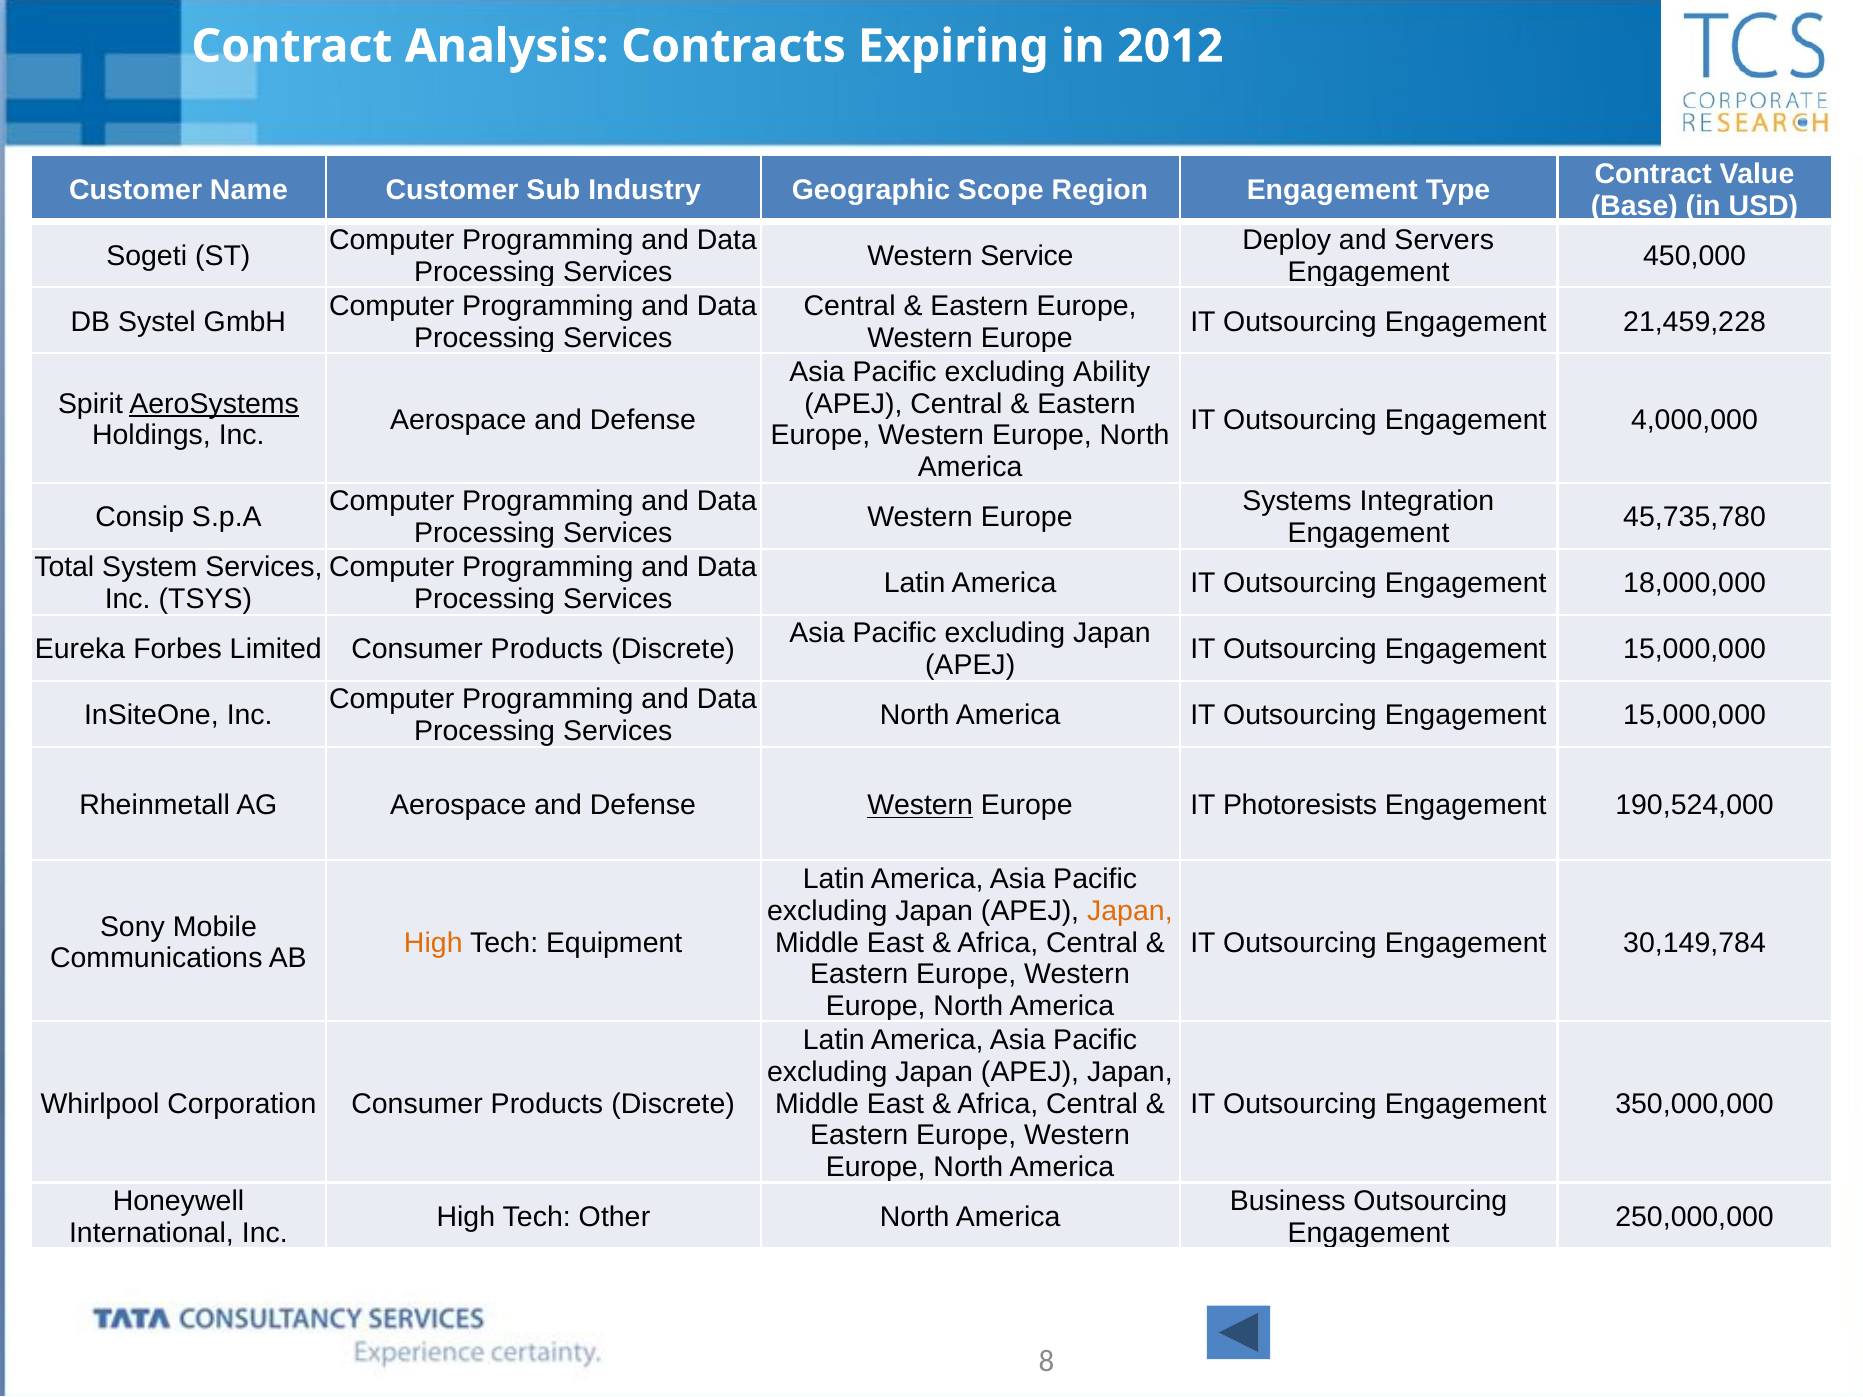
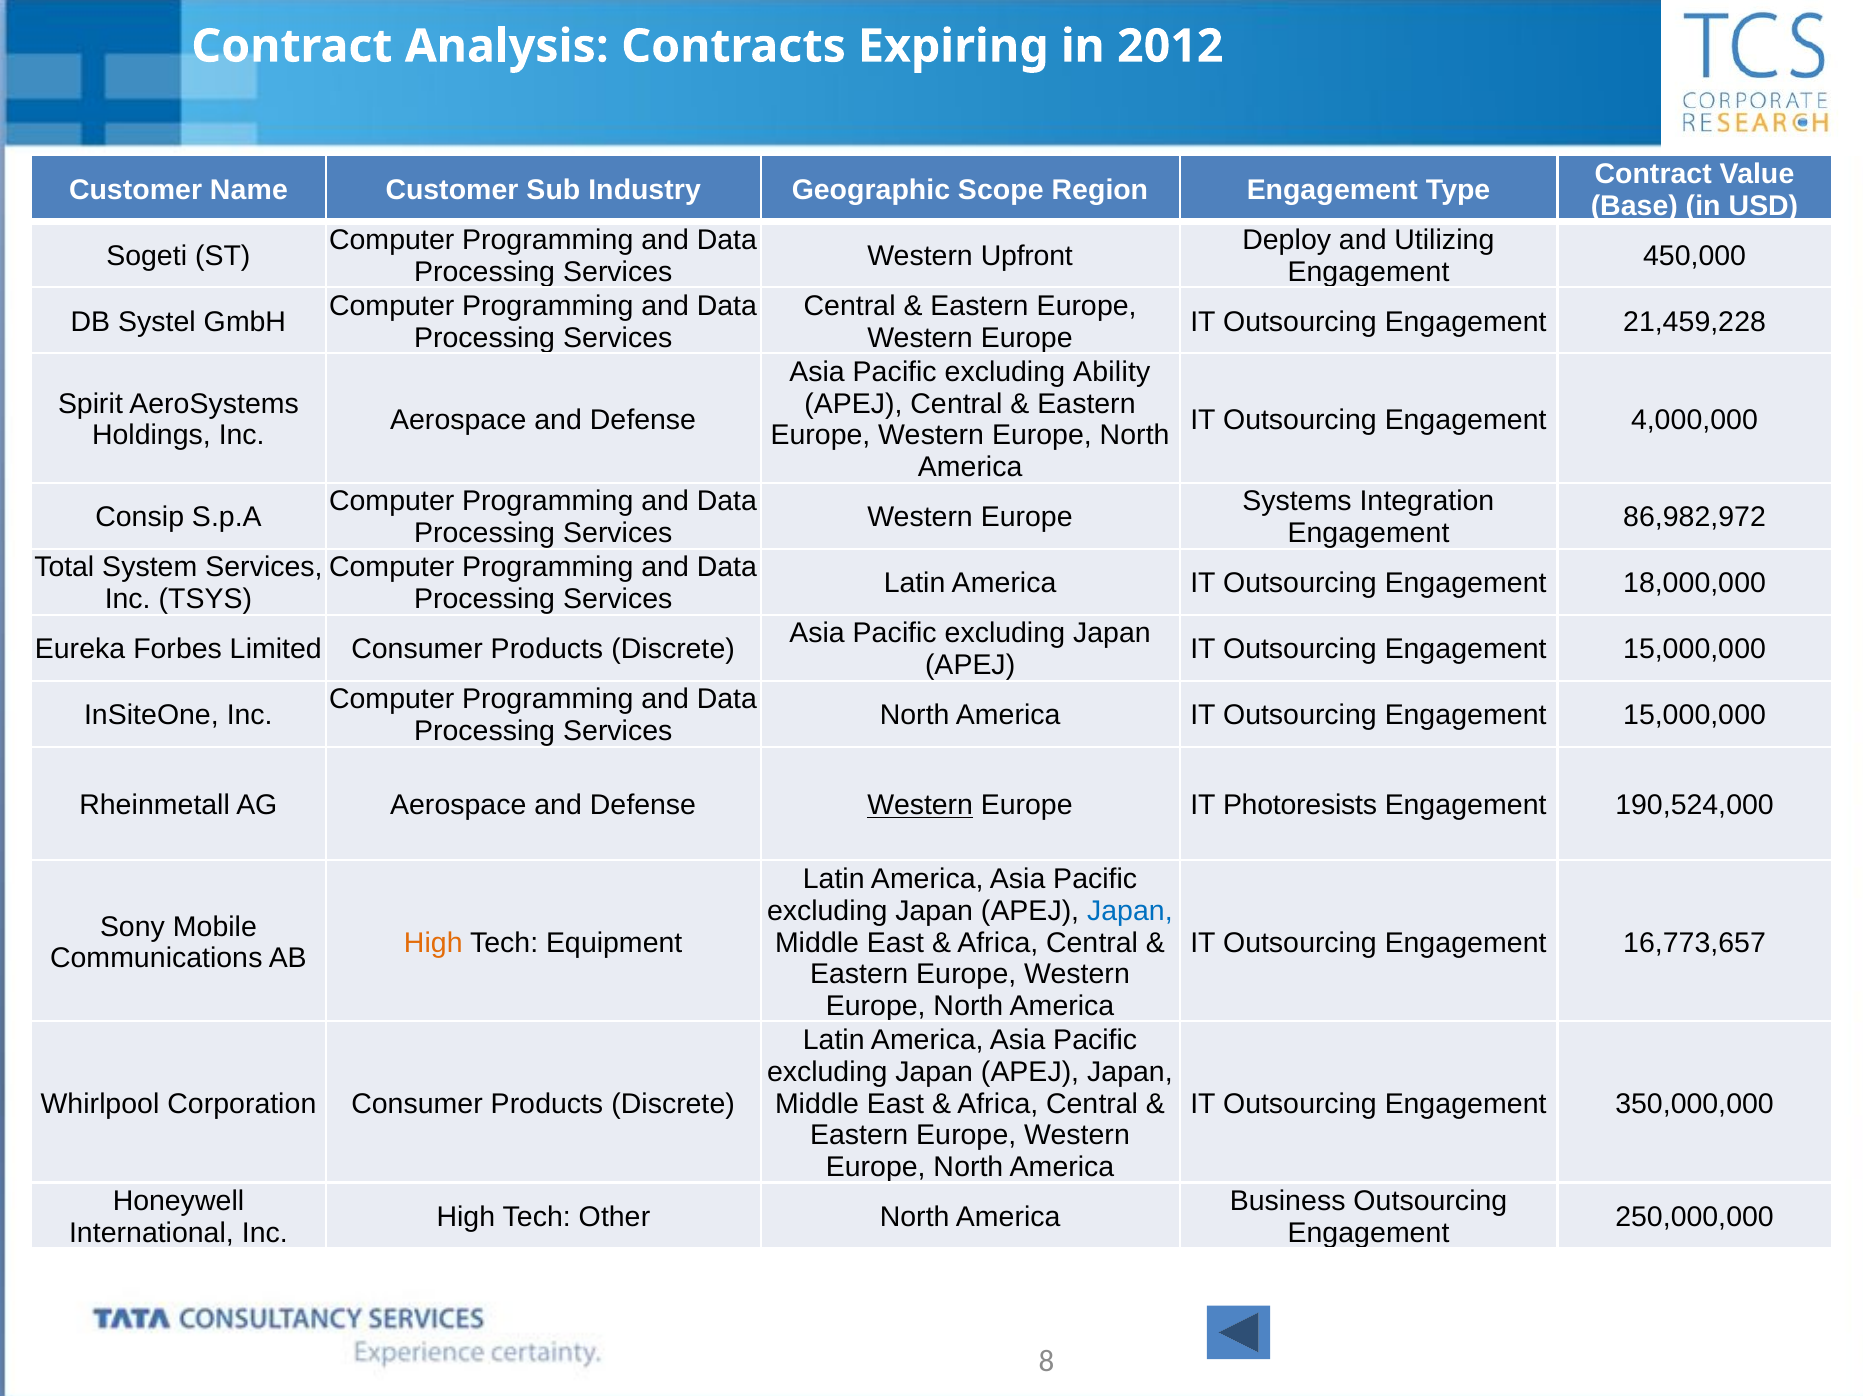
Servers: Servers -> Utilizing
Service: Service -> Upfront
AeroSystems underline: present -> none
45,735,780: 45,735,780 -> 86,982,972
Japan at (1130, 911) colour: orange -> blue
30,149,784: 30,149,784 -> 16,773,657
